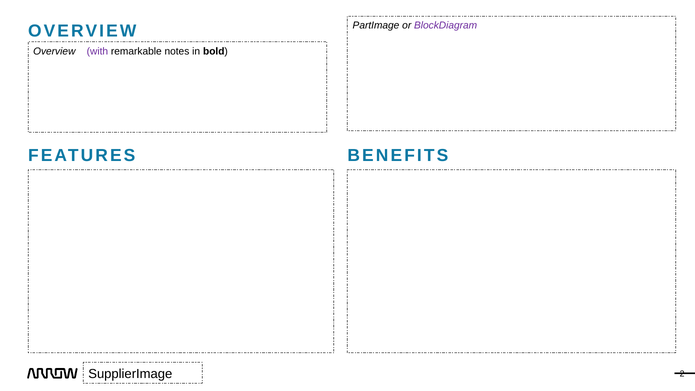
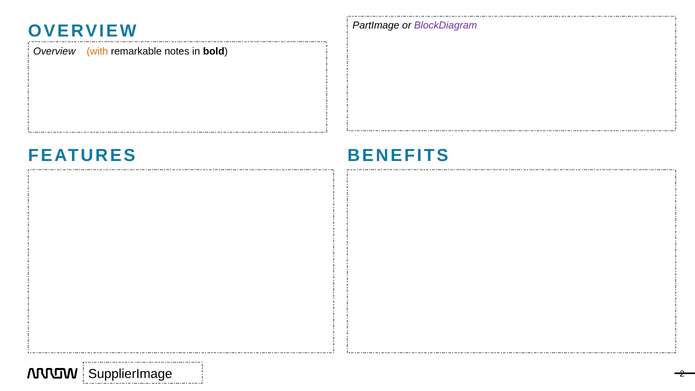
with colour: purple -> orange
